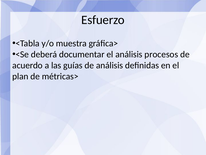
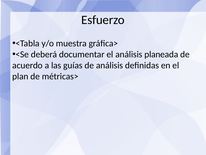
procesos: procesos -> planeada
